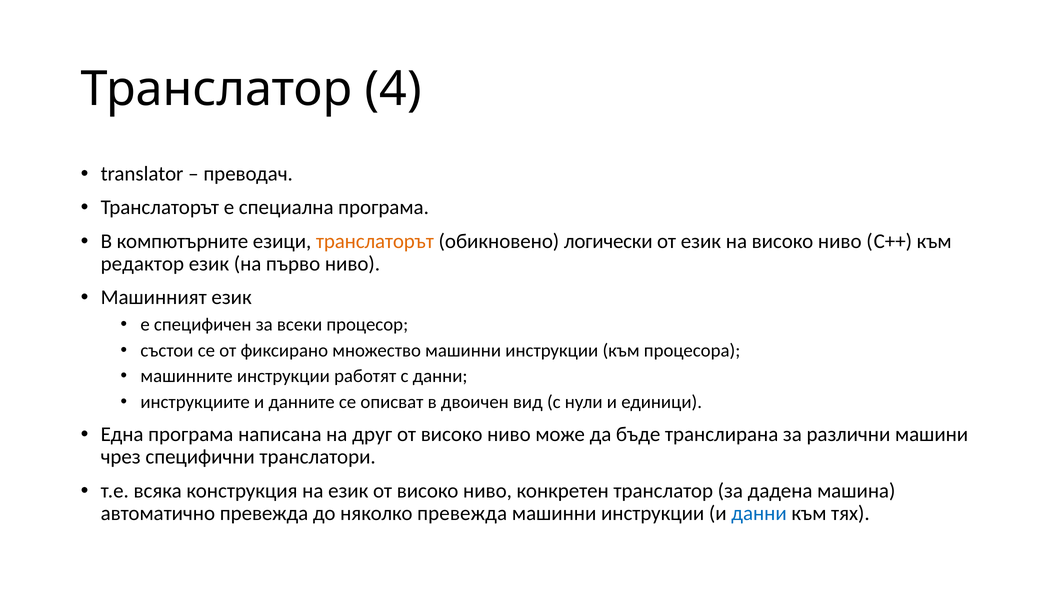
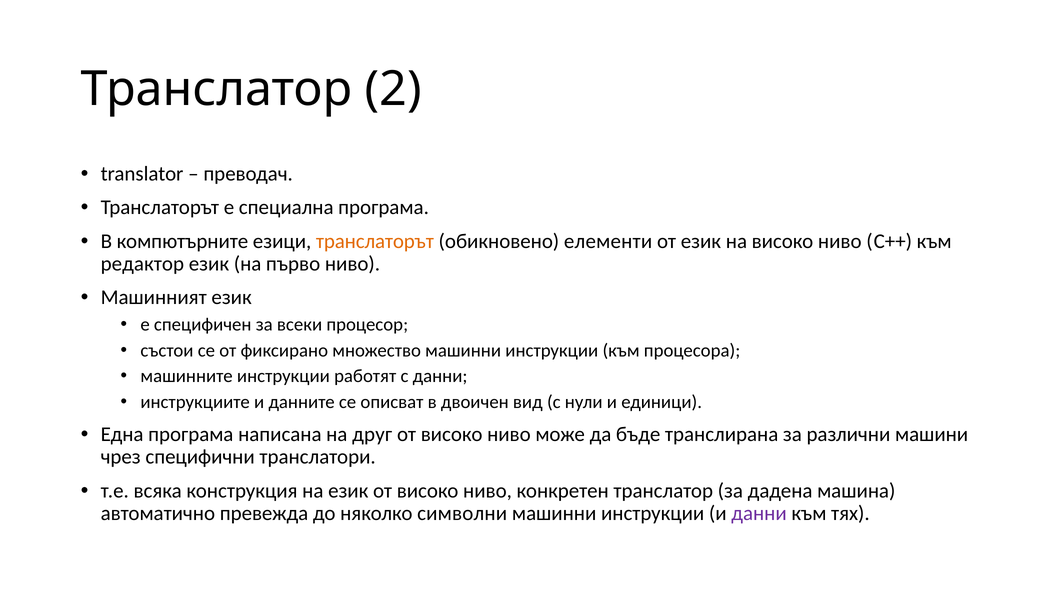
4: 4 -> 2
логически: логически -> елементи
няколко превежда: превежда -> символни
данни at (759, 514) colour: blue -> purple
